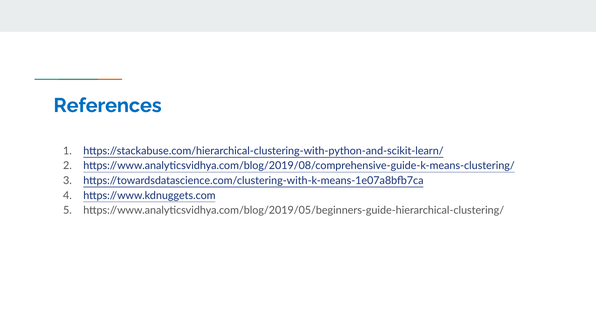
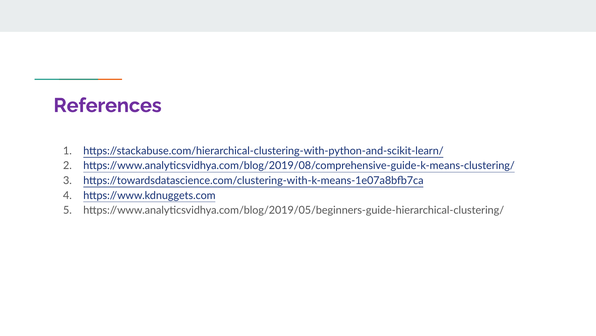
References colour: blue -> purple
